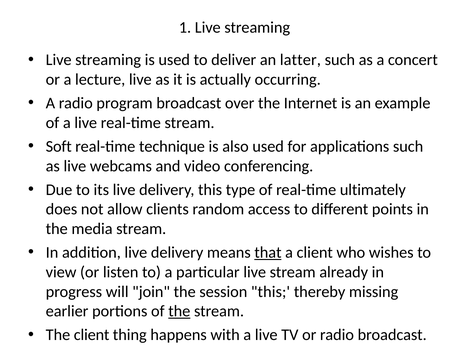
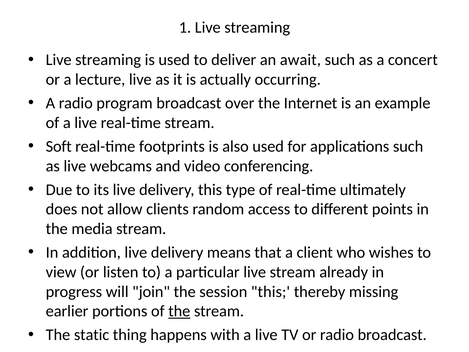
latter: latter -> await
technique: technique -> footprints
that underline: present -> none
The client: client -> static
